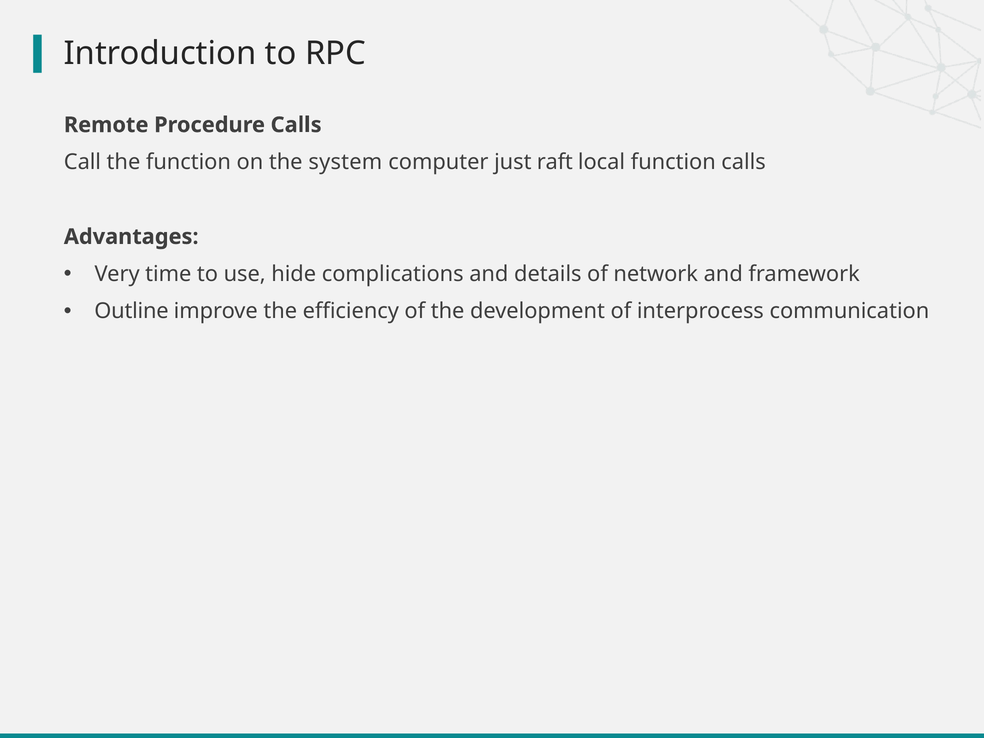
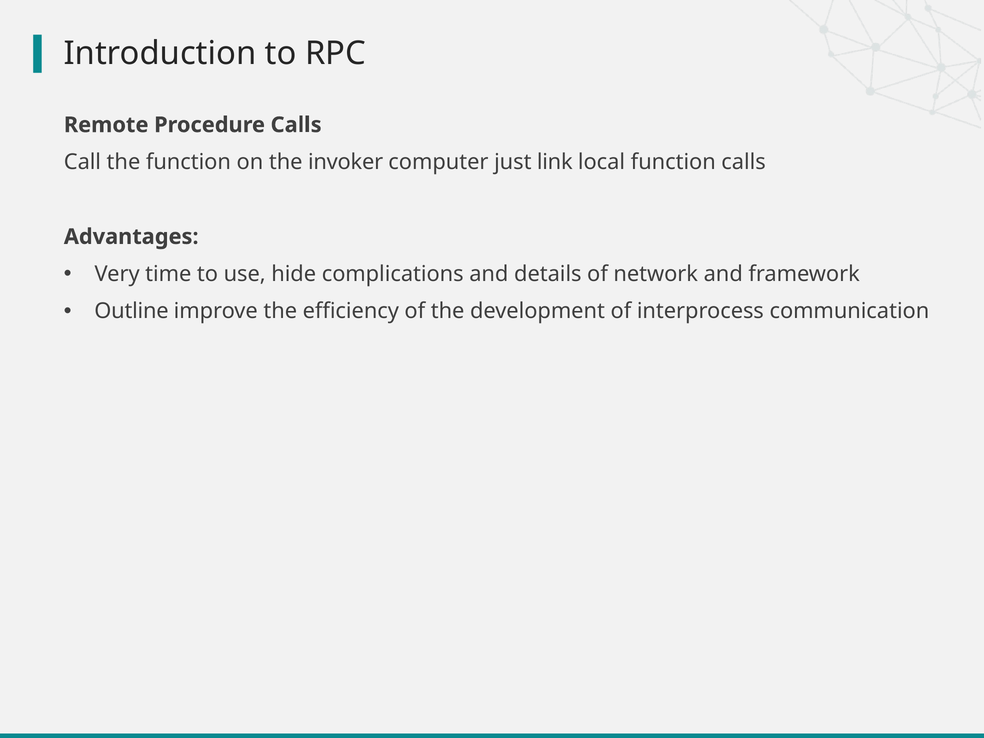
system: system -> invoker
raft: raft -> link
